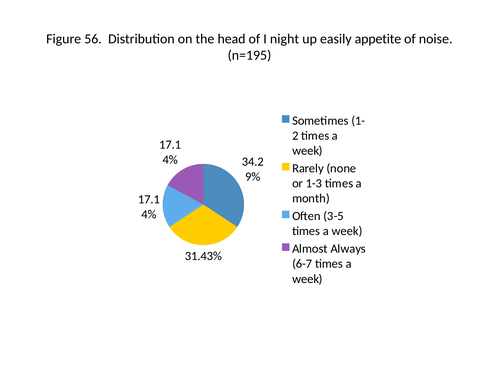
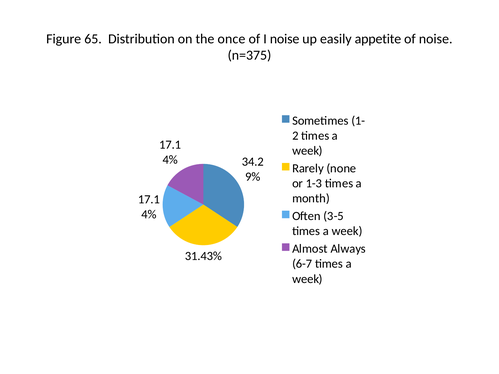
56: 56 -> 65
head: head -> once
I night: night -> noise
n=195: n=195 -> n=375
